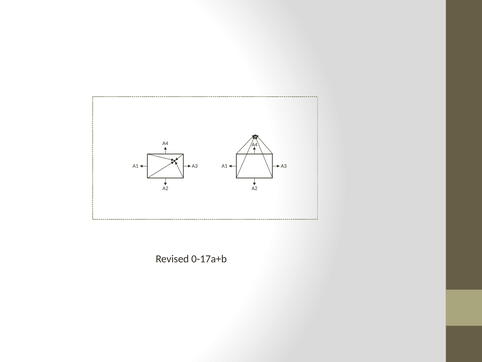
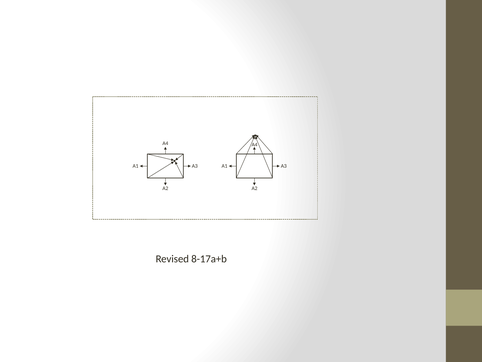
0-17a+b: 0-17a+b -> 8-17a+b
